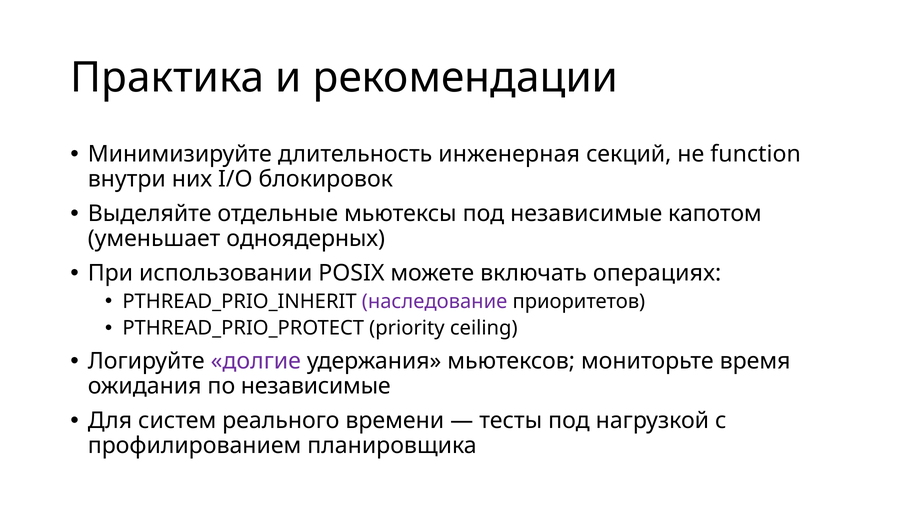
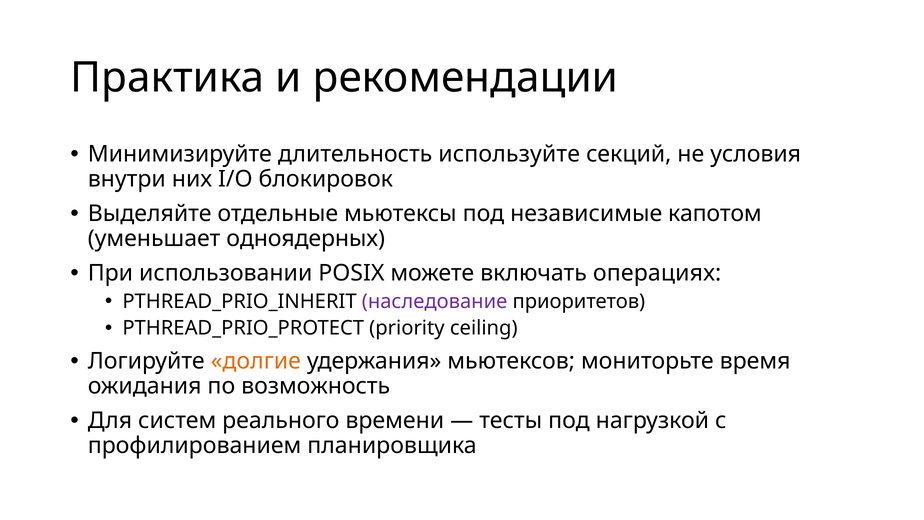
инженерная: инженерная -> используйте
function: function -> условия
долгие colour: purple -> orange
по независимые: независимые -> возможность
